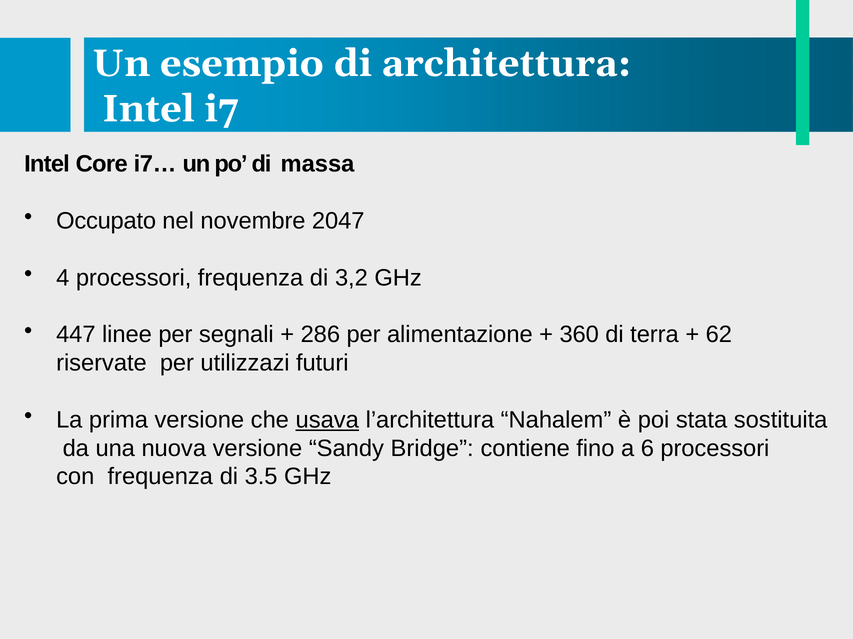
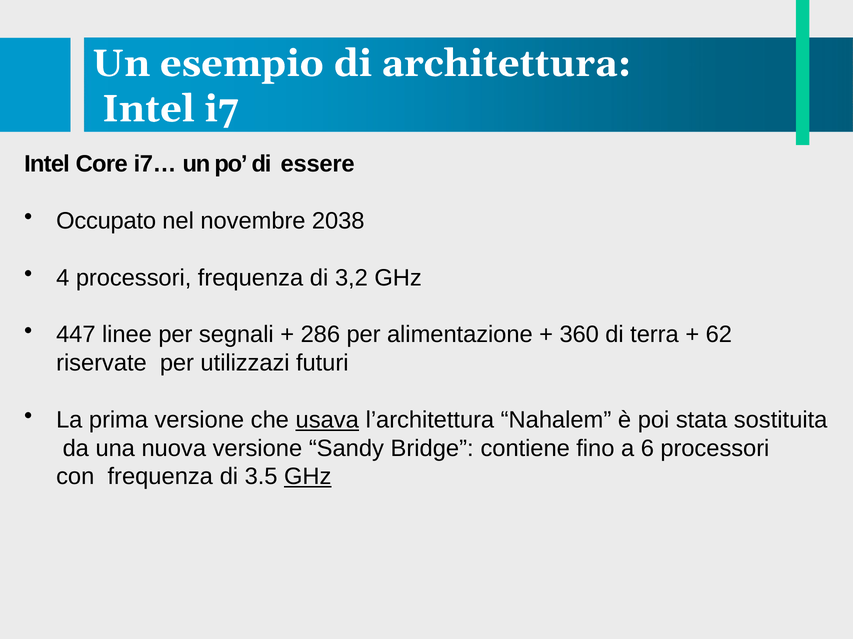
massa: massa -> essere
2047: 2047 -> 2038
GHz at (308, 477) underline: none -> present
